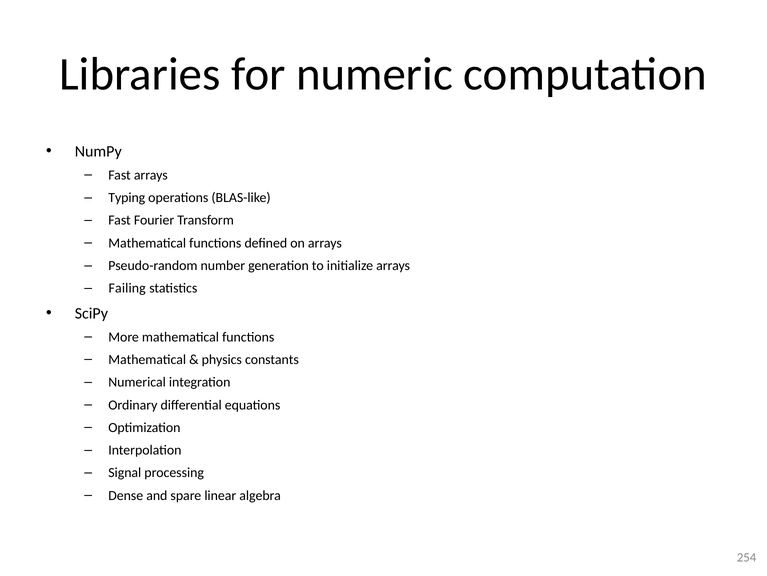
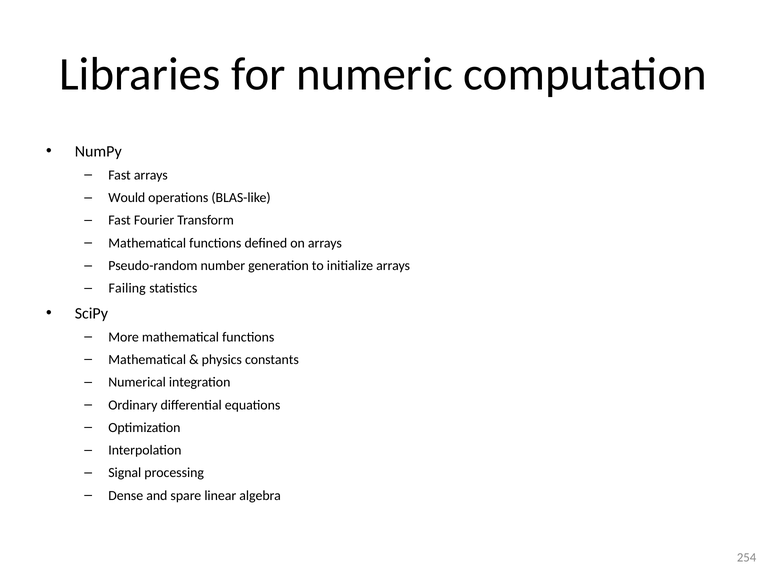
Typing: Typing -> Would
